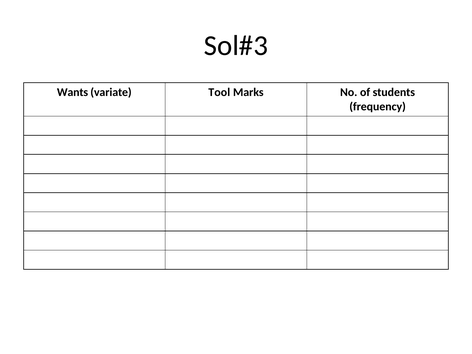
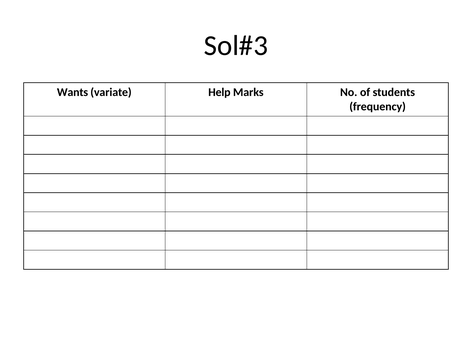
Tool: Tool -> Help
